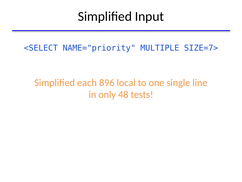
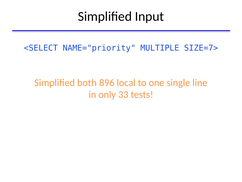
each: each -> both
48: 48 -> 33
